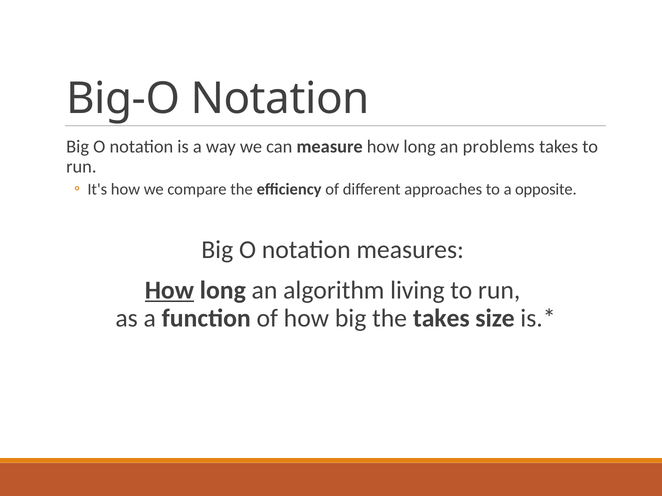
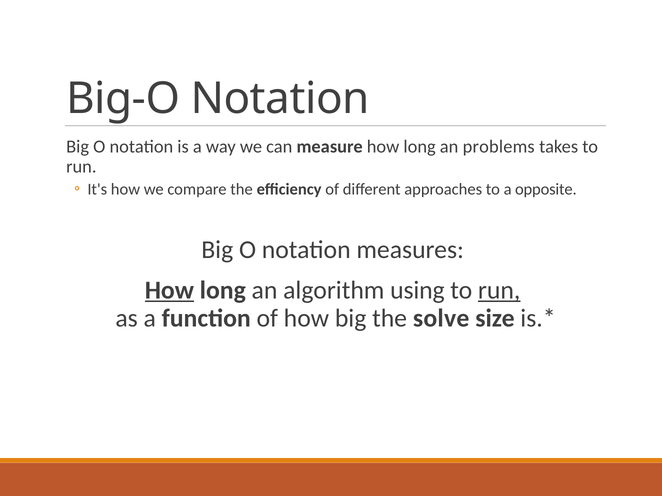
living: living -> using
run at (499, 291) underline: none -> present
the takes: takes -> solve
